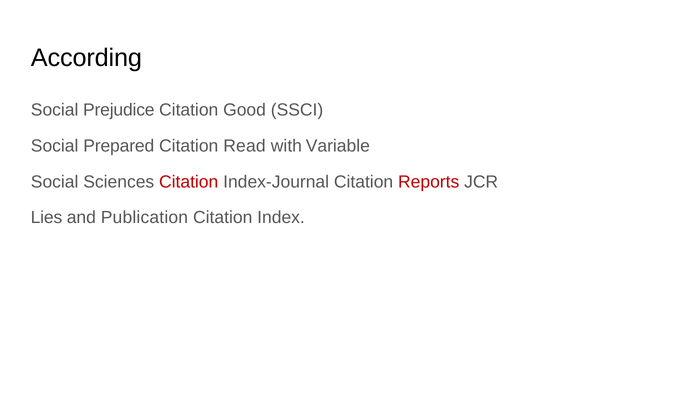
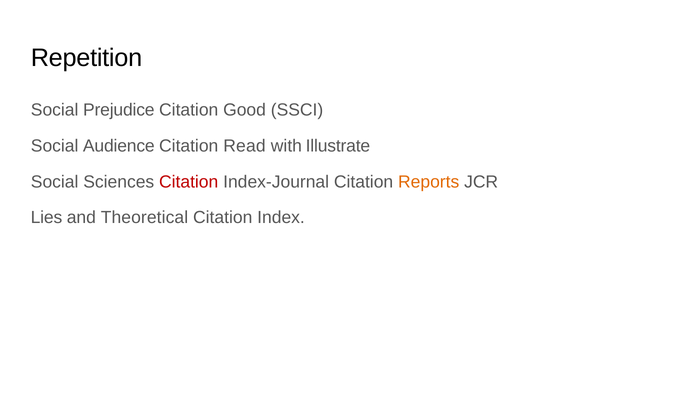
According: According -> Repetition
Prepared: Prepared -> Audience
Variable: Variable -> Illustrate
Reports colour: red -> orange
Publication: Publication -> Theoretical
